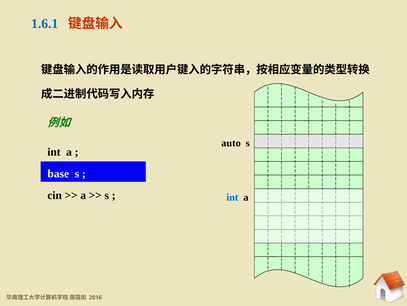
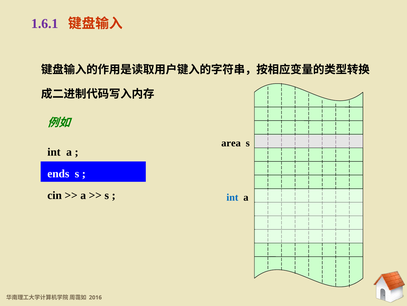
1.6.1 colour: blue -> purple
auto: auto -> area
base: base -> ends
